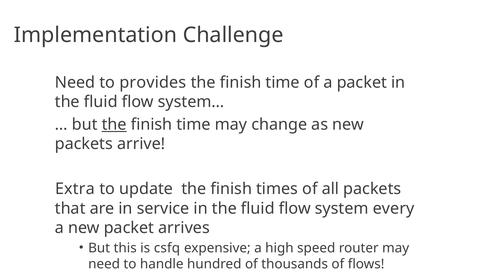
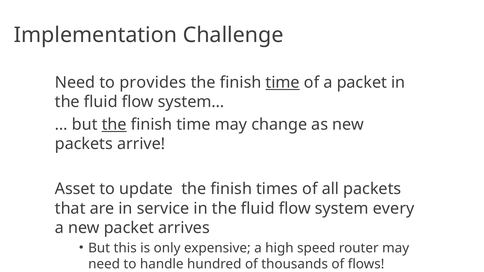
time at (283, 83) underline: none -> present
Extra: Extra -> Asset
csfq: csfq -> only
